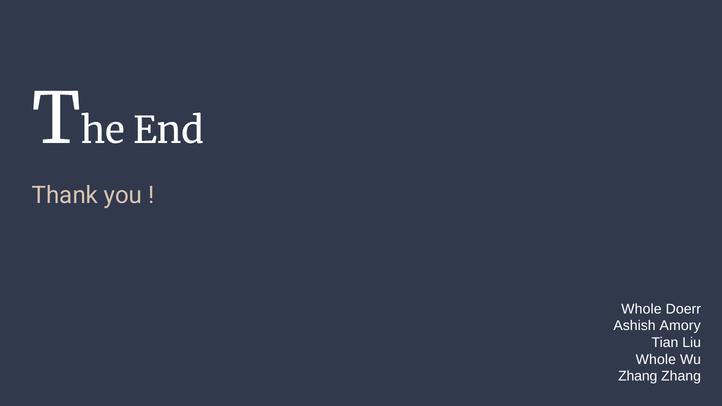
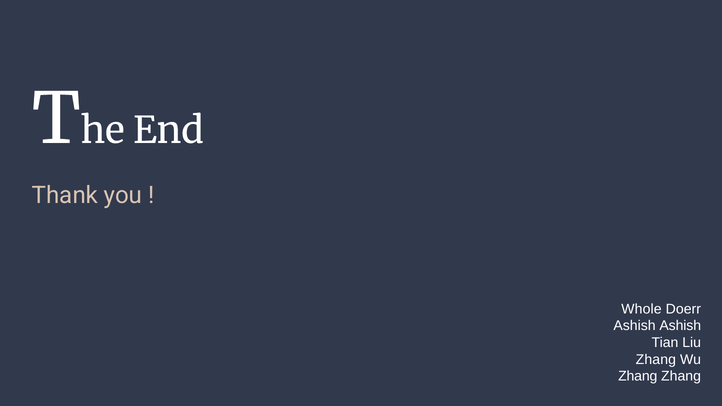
Ashish Amory: Amory -> Ashish
Whole at (656, 360): Whole -> Zhang
